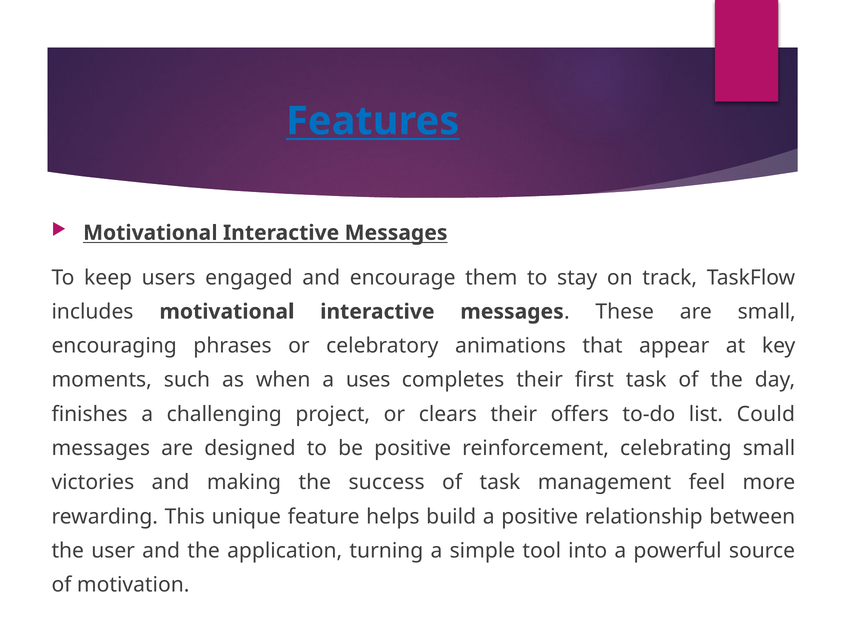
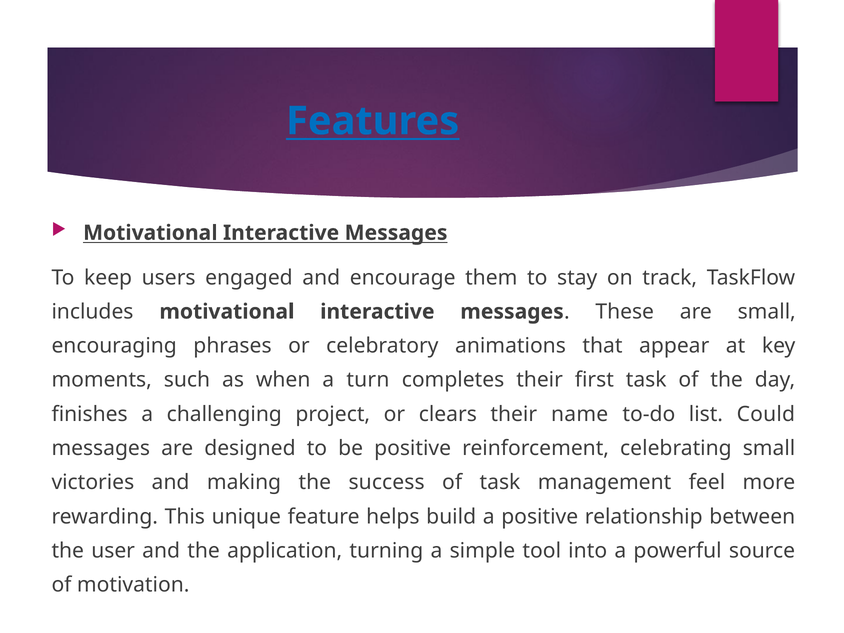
uses: uses -> turn
offers: offers -> name
